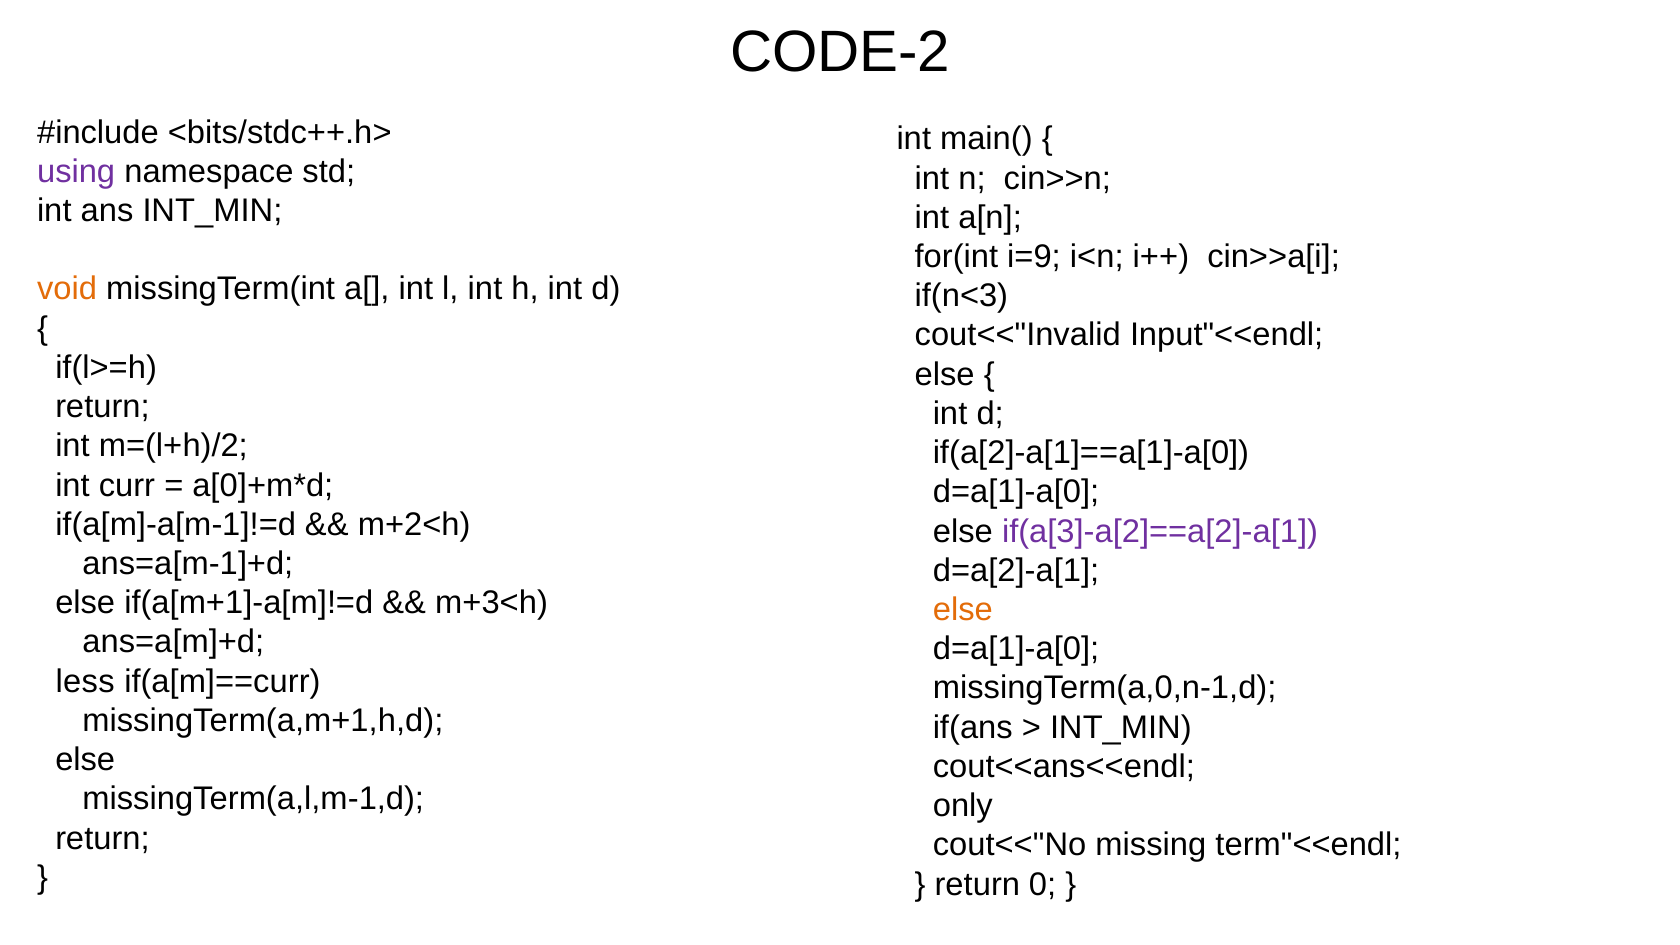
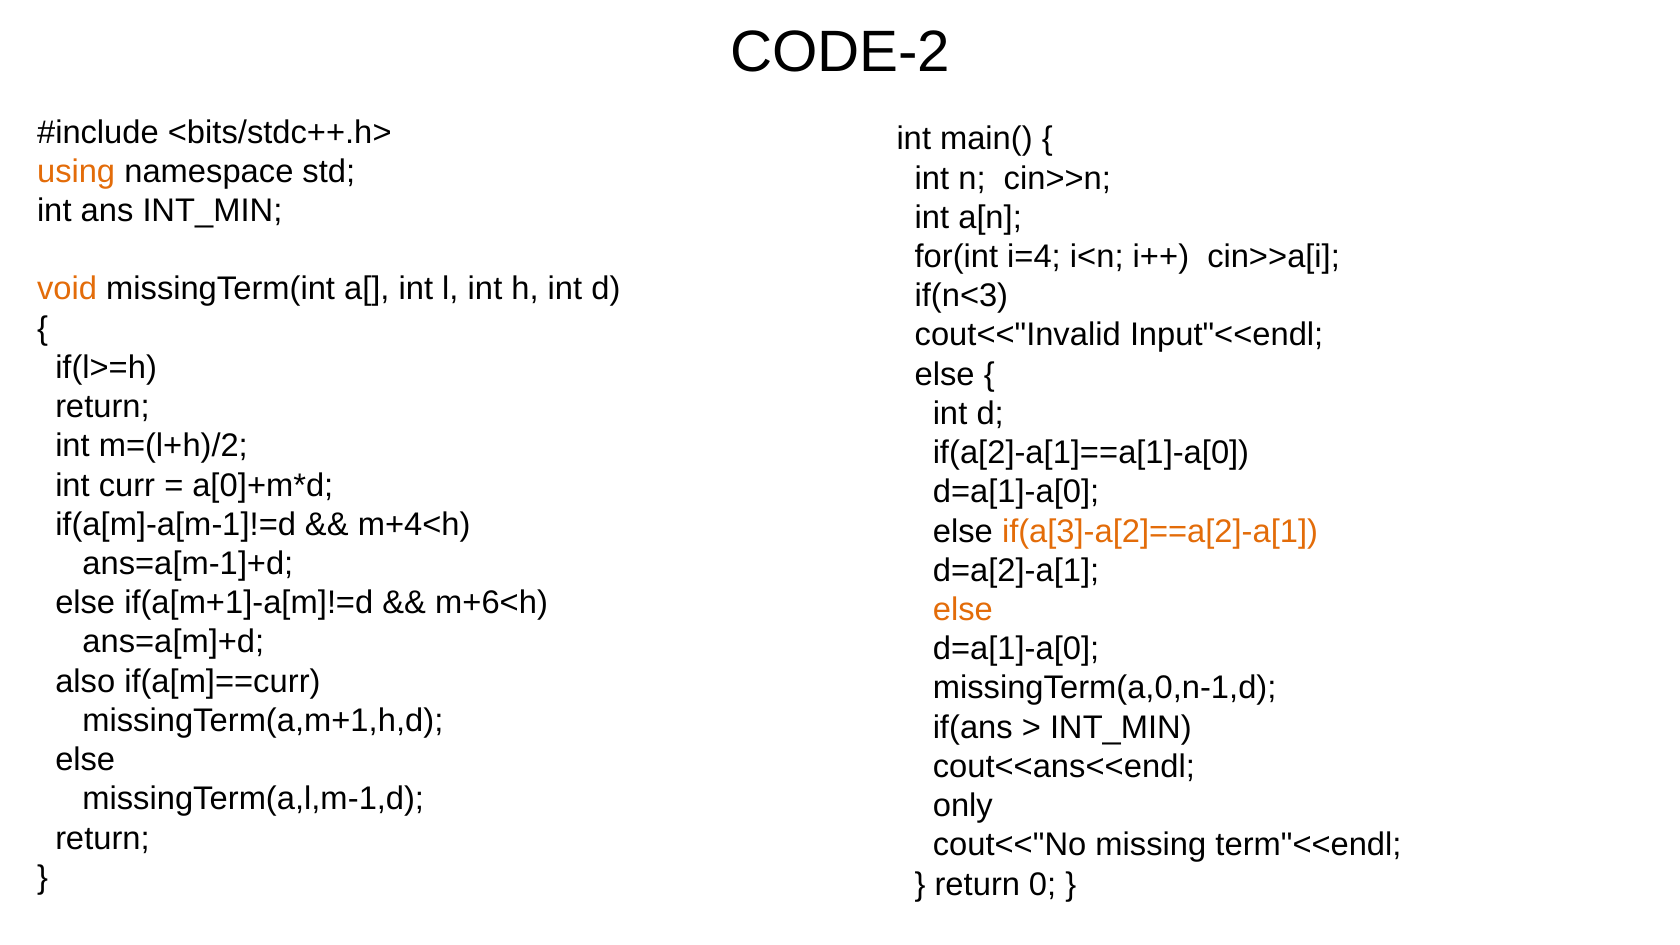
using colour: purple -> orange
i=9: i=9 -> i=4
m+2<h: m+2<h -> m+4<h
if(a[3]-a[2]==a[2]-a[1 colour: purple -> orange
m+3<h: m+3<h -> m+6<h
less: less -> also
